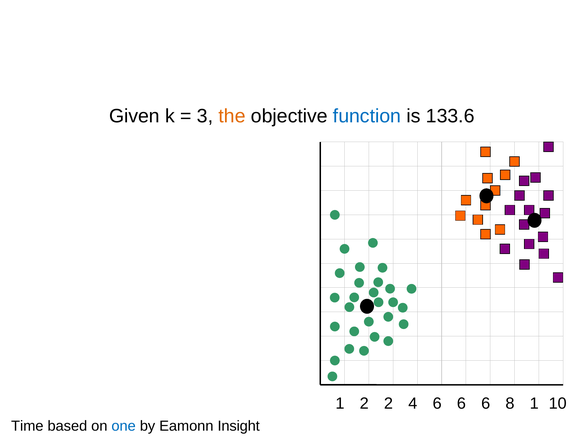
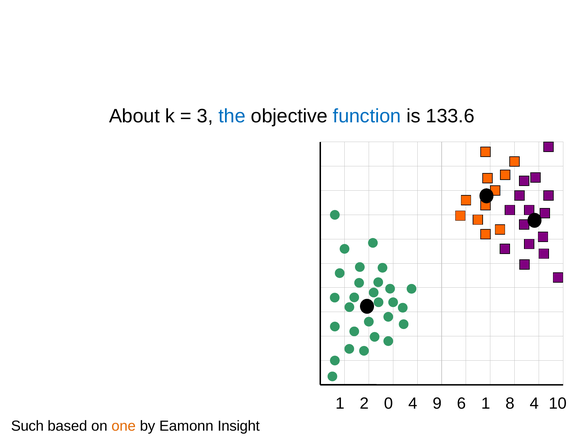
Given: Given -> About
the colour: orange -> blue
2 2: 2 -> 0
4 6: 6 -> 9
6 at (486, 404): 6 -> 1
8 1: 1 -> 4
Time: Time -> Such
one colour: blue -> orange
